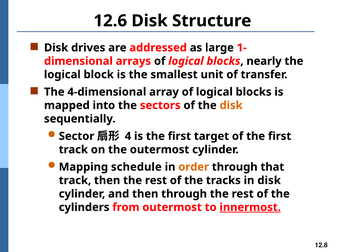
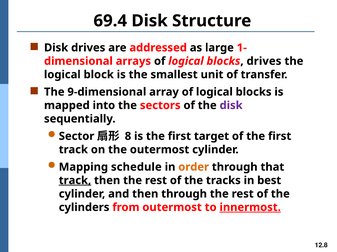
12.6: 12.6 -> 69.4
blocks nearly: nearly -> drives
4-dimensional: 4-dimensional -> 9-dimensional
disk at (231, 106) colour: orange -> purple
4: 4 -> 8
track at (75, 181) underline: none -> present
in disk: disk -> best
